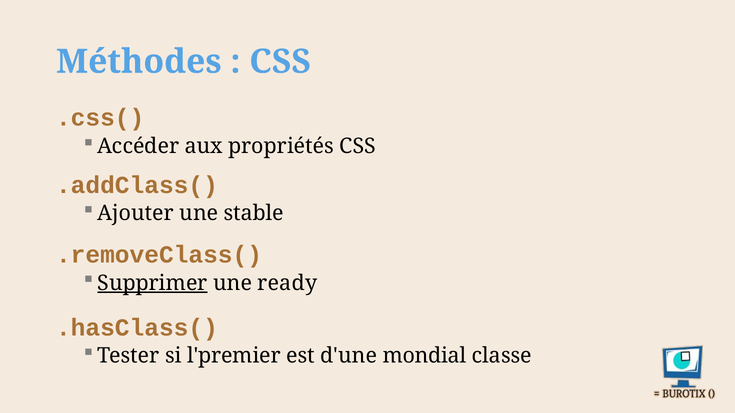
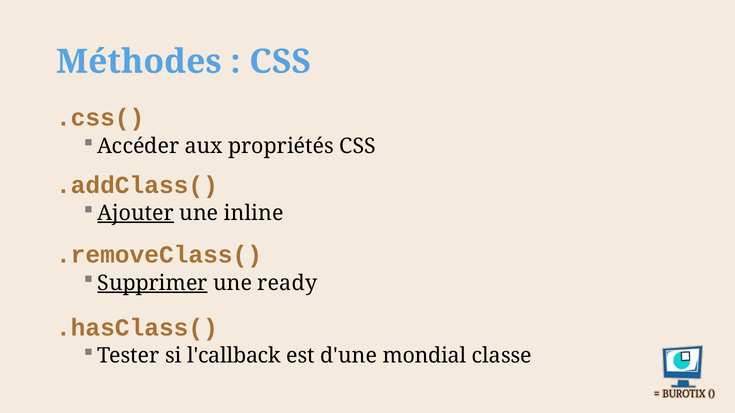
Ajouter underline: none -> present
stable: stable -> inline
l'premier: l'premier -> l'callback
